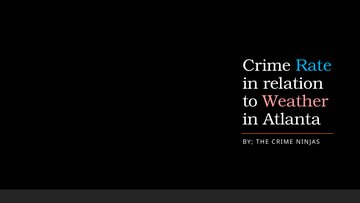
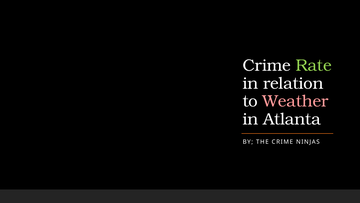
Rate colour: light blue -> light green
